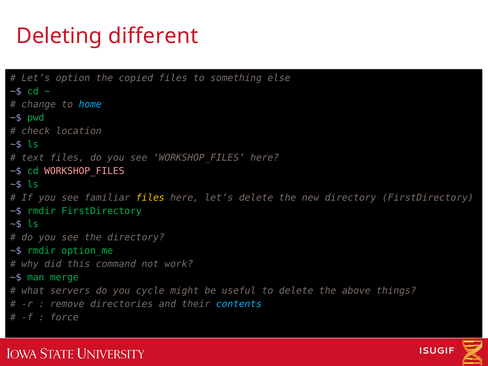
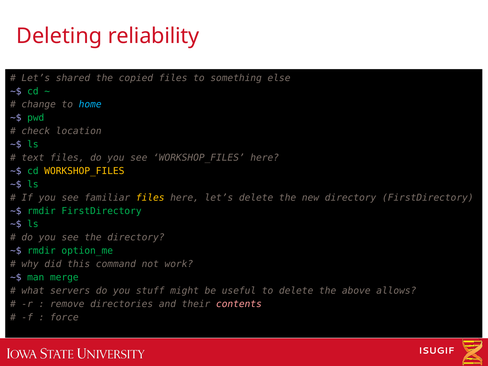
different: different -> reliability
option: option -> shared
WORKSHOP_FILES at (84, 171) colour: pink -> yellow
cycle: cycle -> stuff
things: things -> allows
contents colour: light blue -> pink
